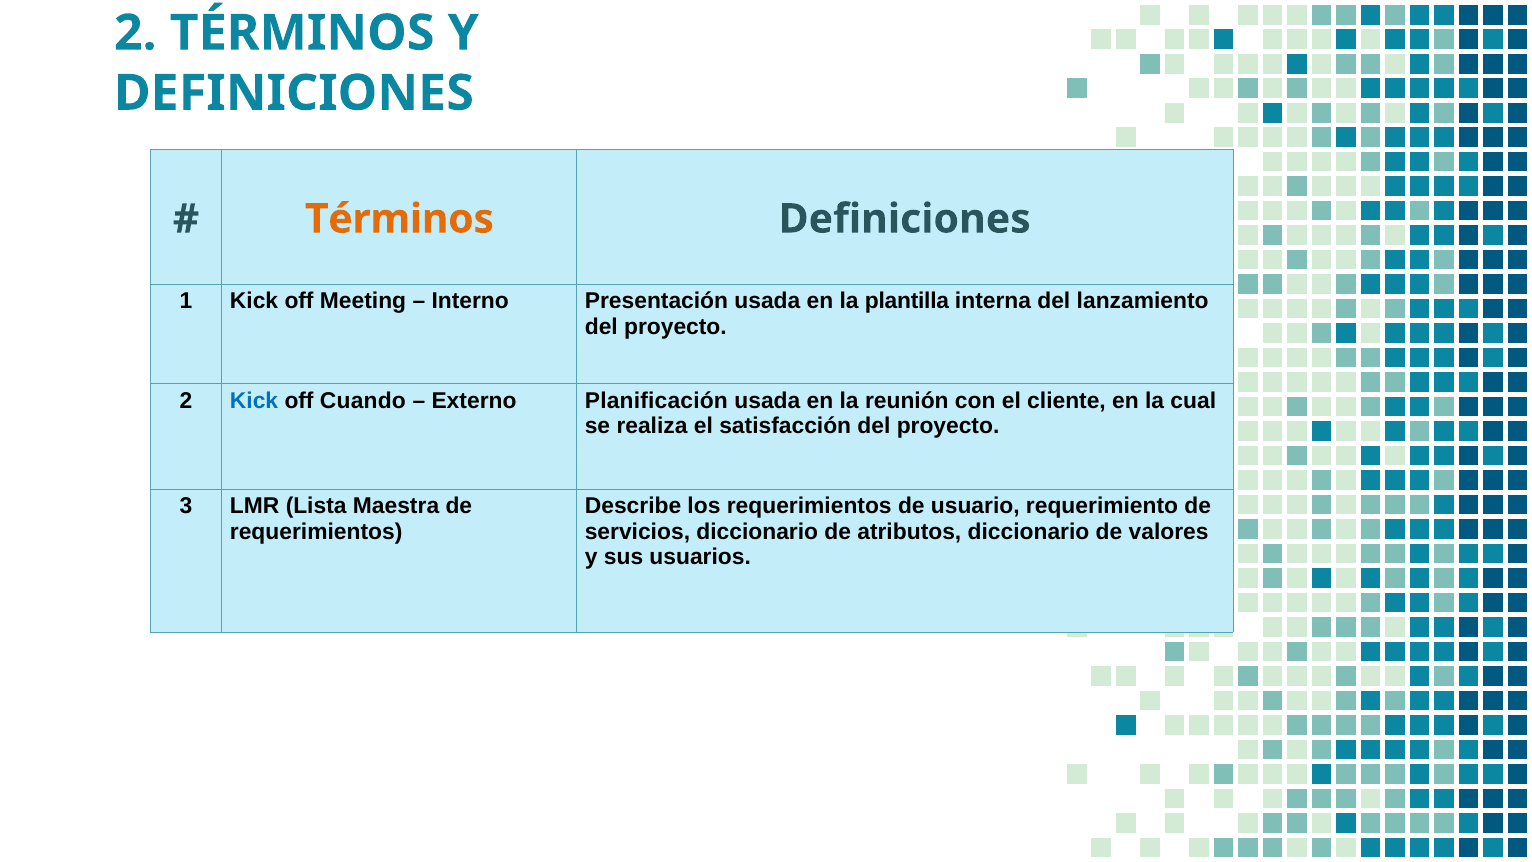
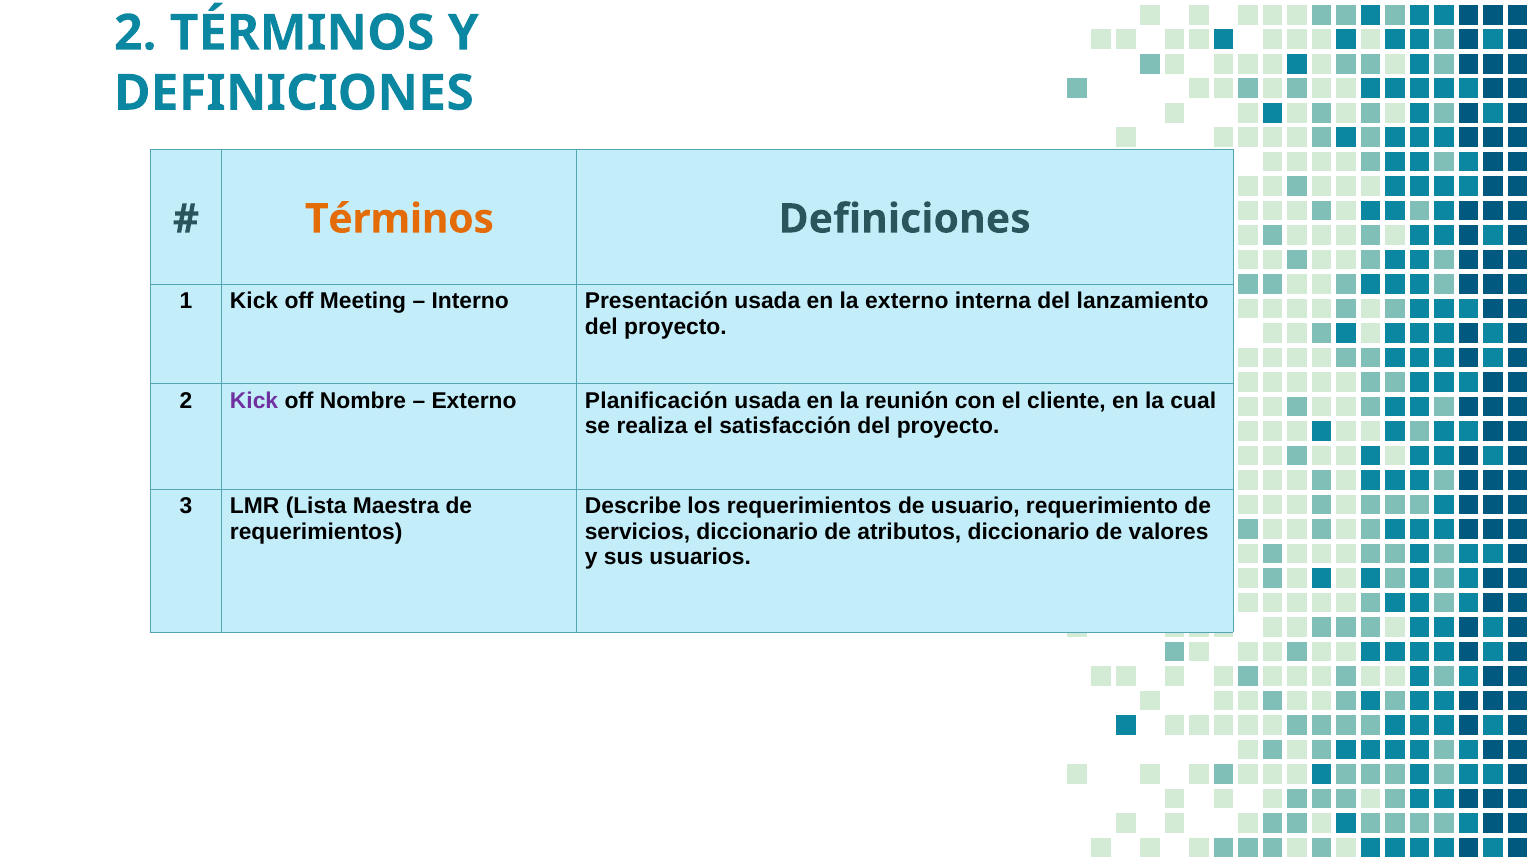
la plantilla: plantilla -> externo
Kick at (254, 400) colour: blue -> purple
Cuando: Cuando -> Nombre
